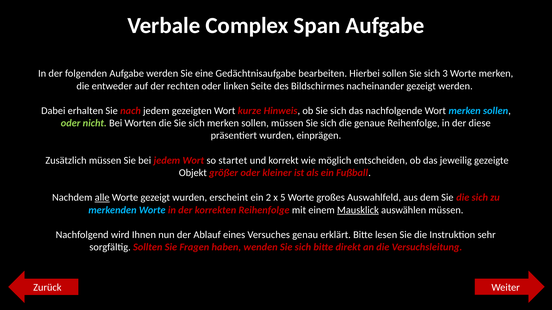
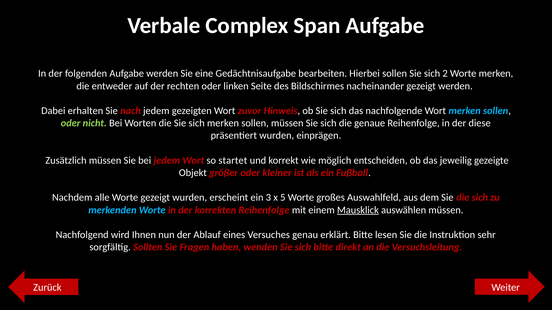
3: 3 -> 2
kurze: kurze -> zuvor
alle underline: present -> none
2: 2 -> 3
